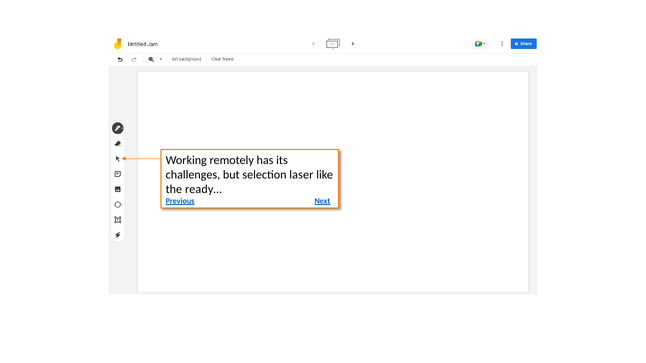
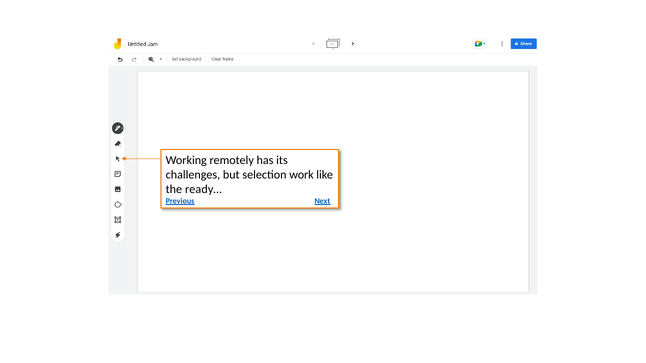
laser: laser -> work
